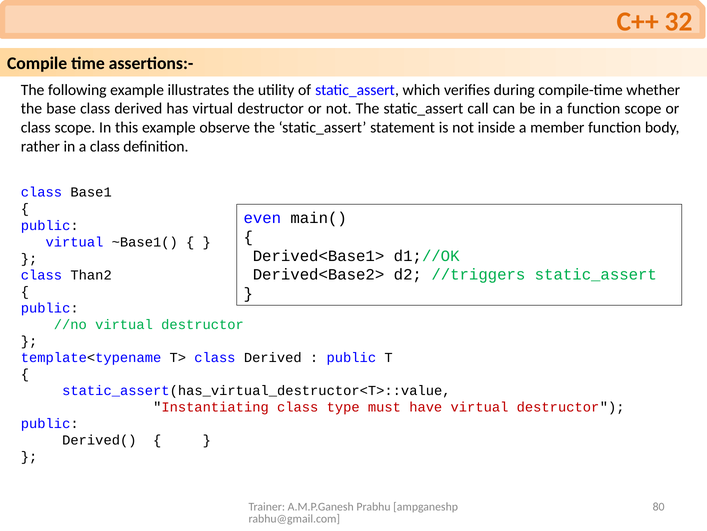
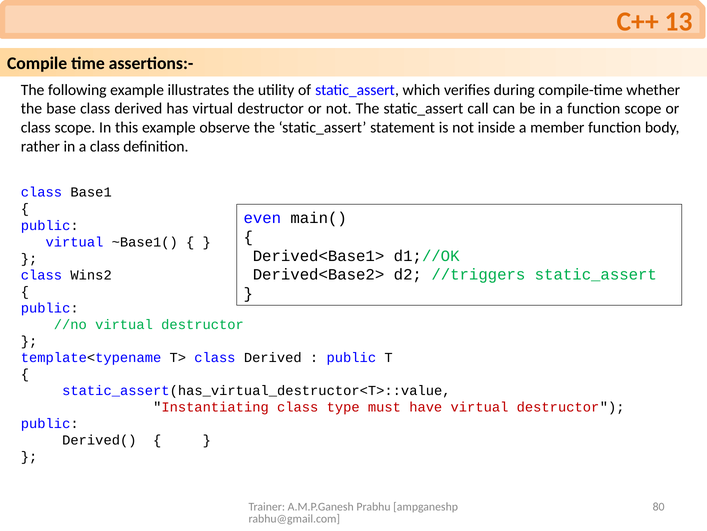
32: 32 -> 13
Than2: Than2 -> Wins2
